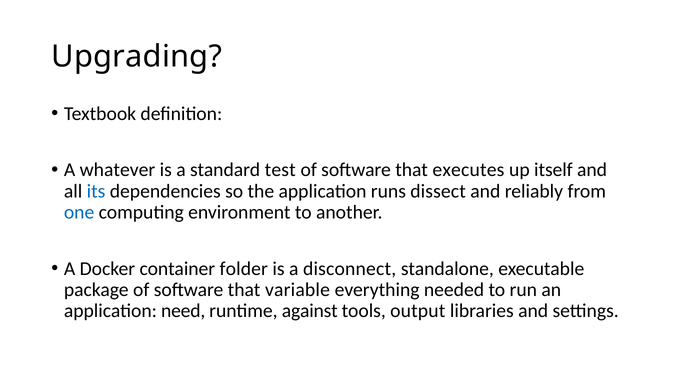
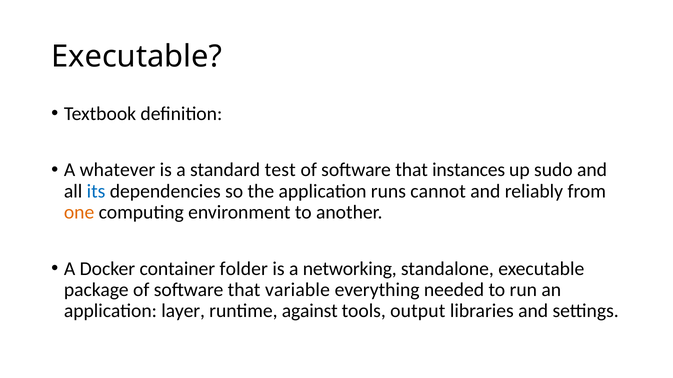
Upgrading at (137, 57): Upgrading -> Executable
executes: executes -> instances
itself: itself -> sudo
dissect: dissect -> cannot
one colour: blue -> orange
disconnect: disconnect -> networking
need: need -> layer
